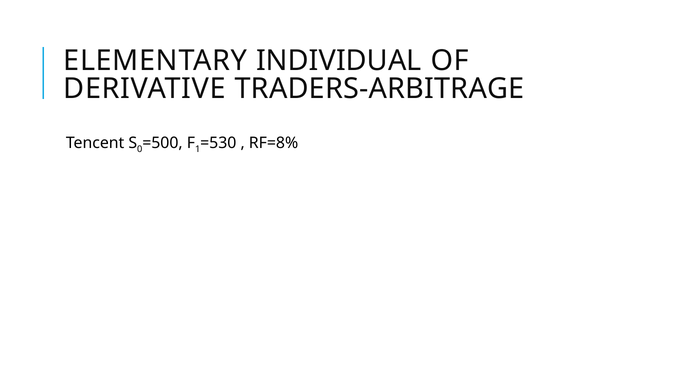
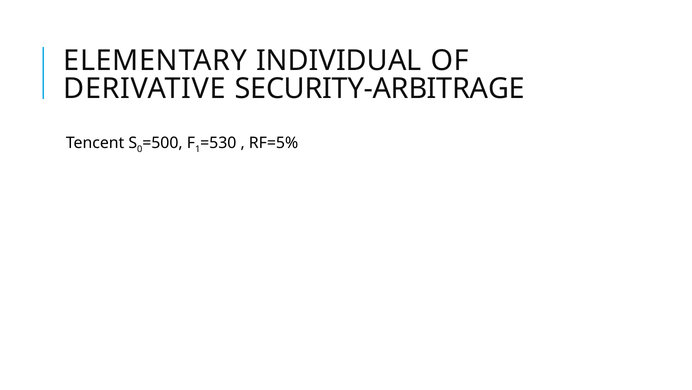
TRADERS-ARBITRAGE: TRADERS-ARBITRAGE -> SECURITY-ARBITRAGE
RF=8%: RF=8% -> RF=5%
